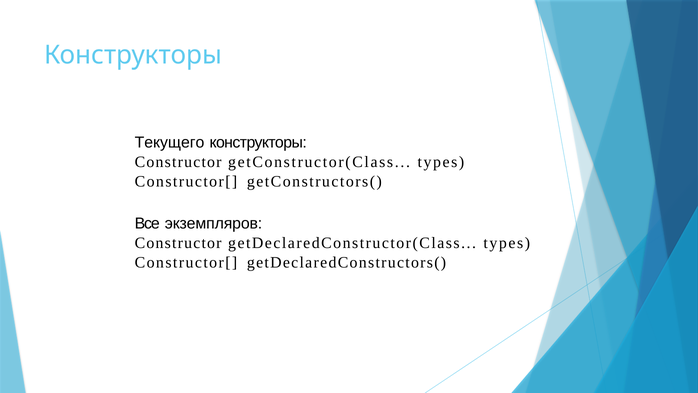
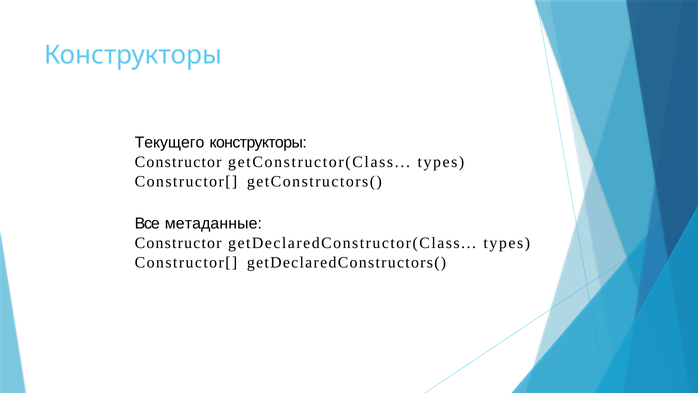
экземпляров: экземпляров -> метаданные
